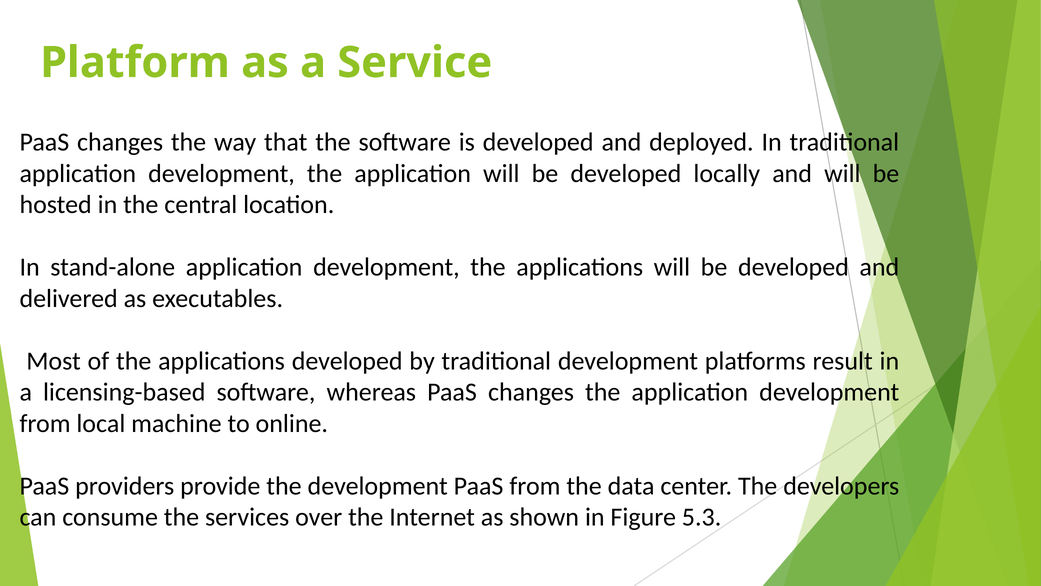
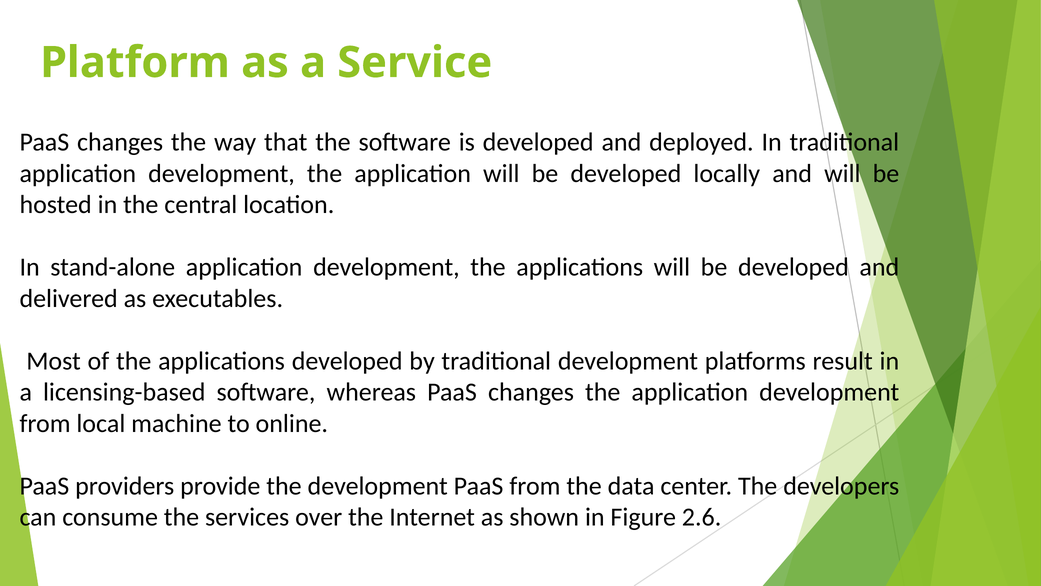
5.3: 5.3 -> 2.6
